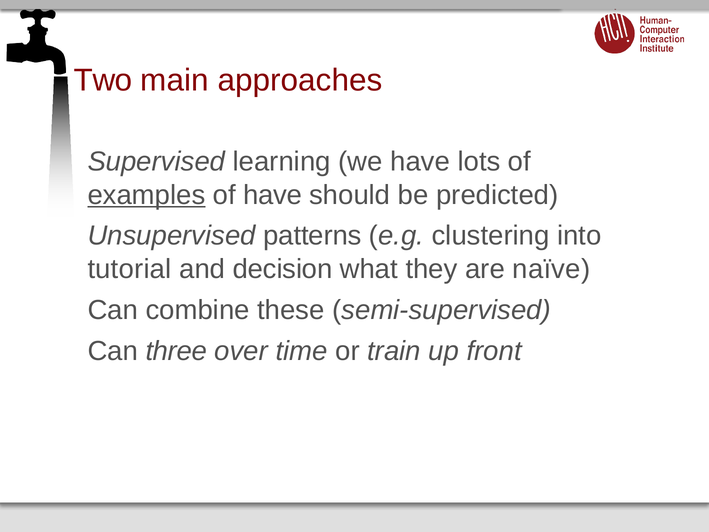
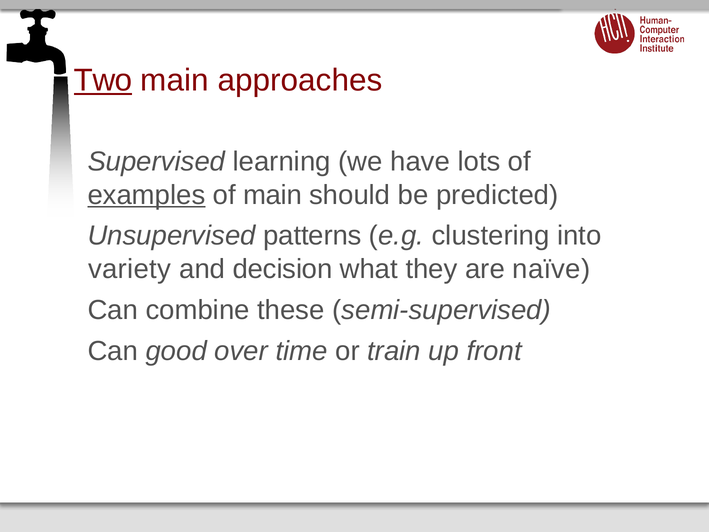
Two underline: none -> present
of have: have -> main
tutorial: tutorial -> variety
three: three -> good
